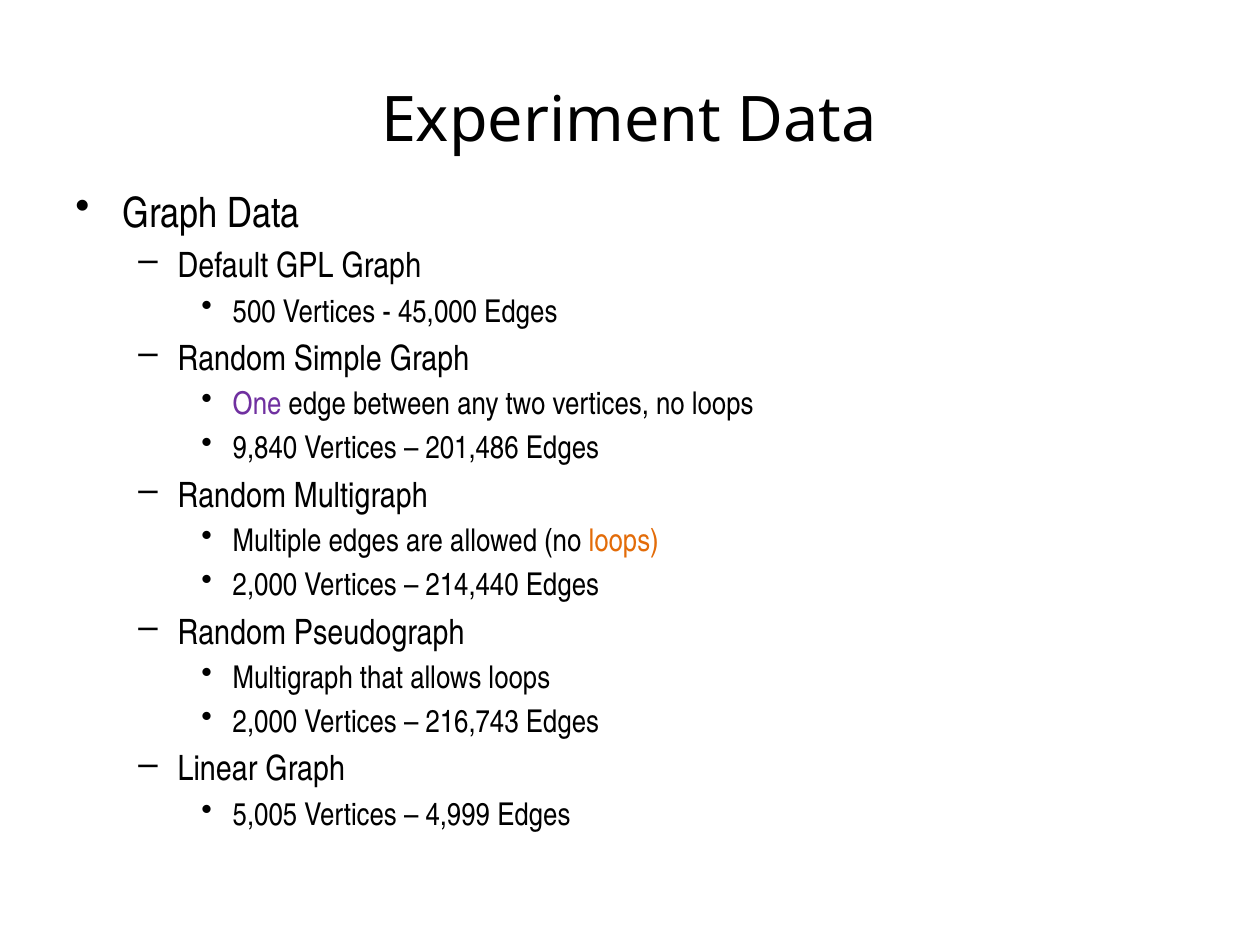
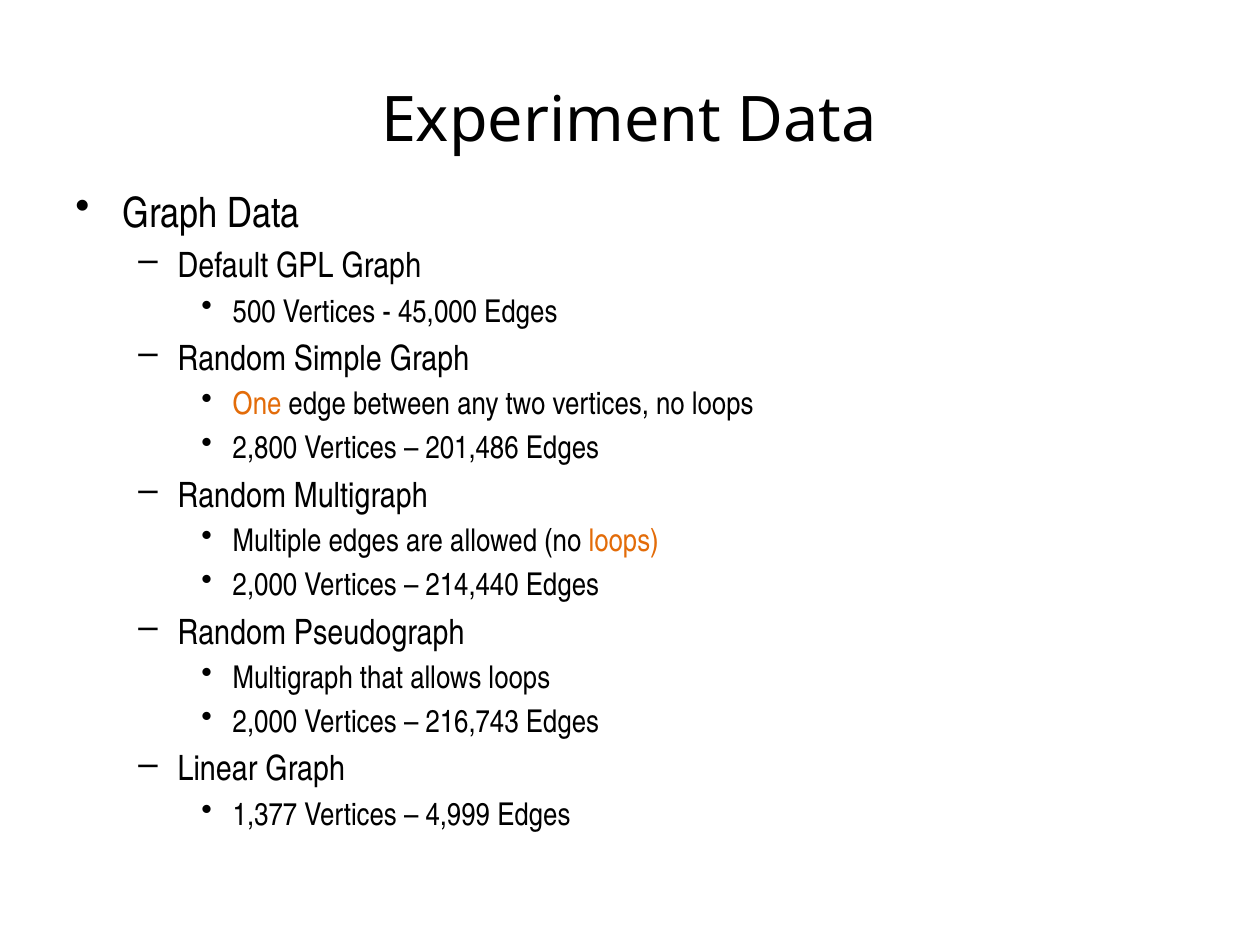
One colour: purple -> orange
9,840: 9,840 -> 2,800
5,005: 5,005 -> 1,377
